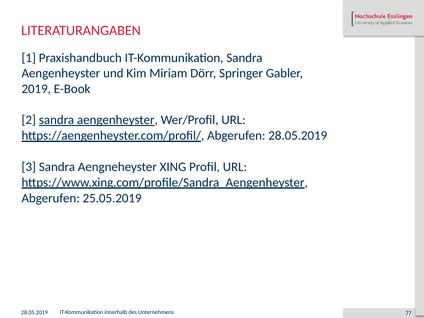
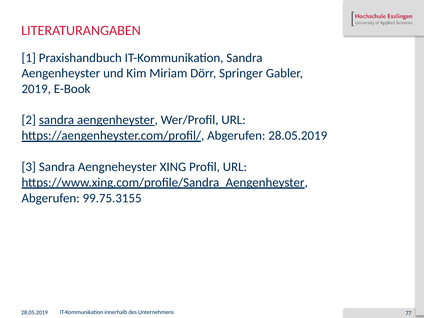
25.05.2019: 25.05.2019 -> 99.75.3155
